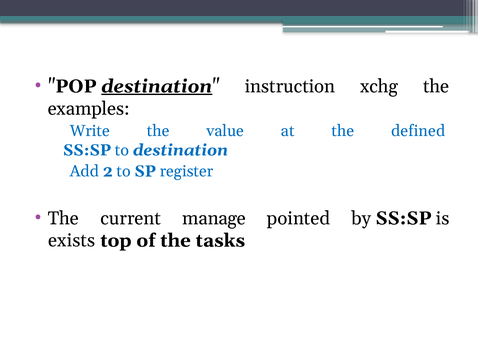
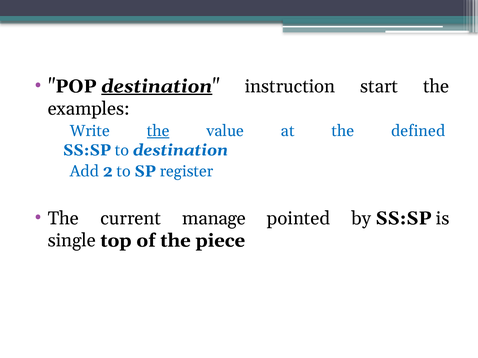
xchg: xchg -> start
the at (158, 131) underline: none -> present
exists: exists -> single
tasks: tasks -> piece
